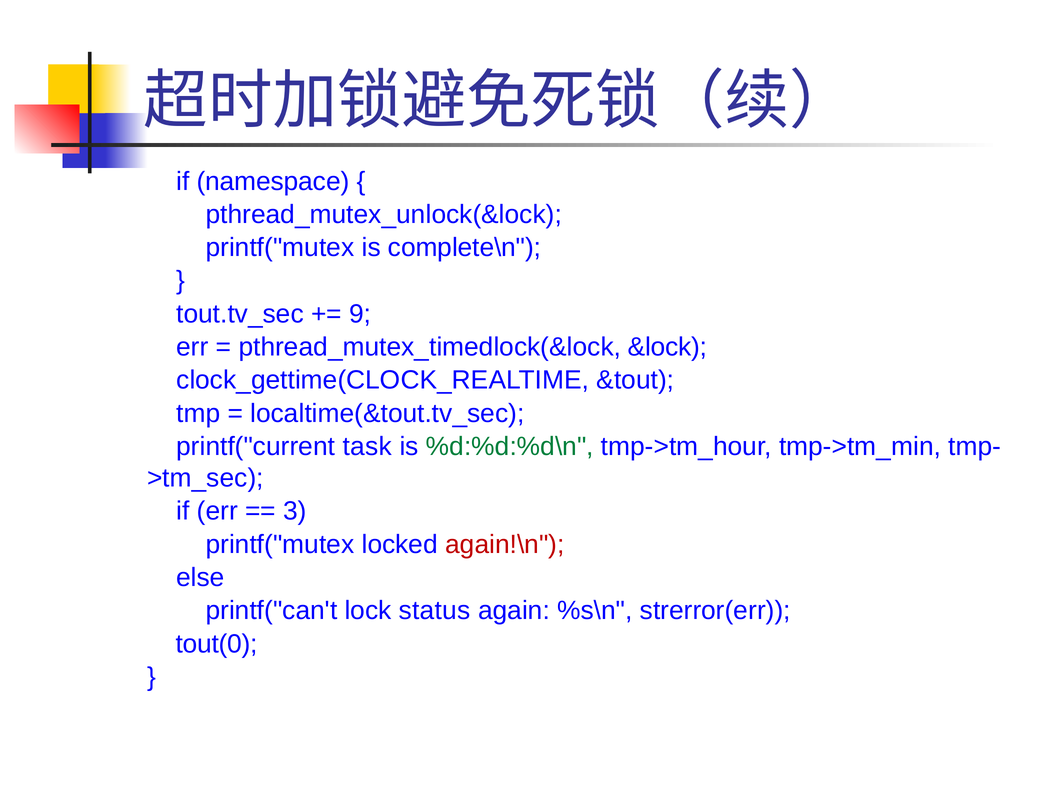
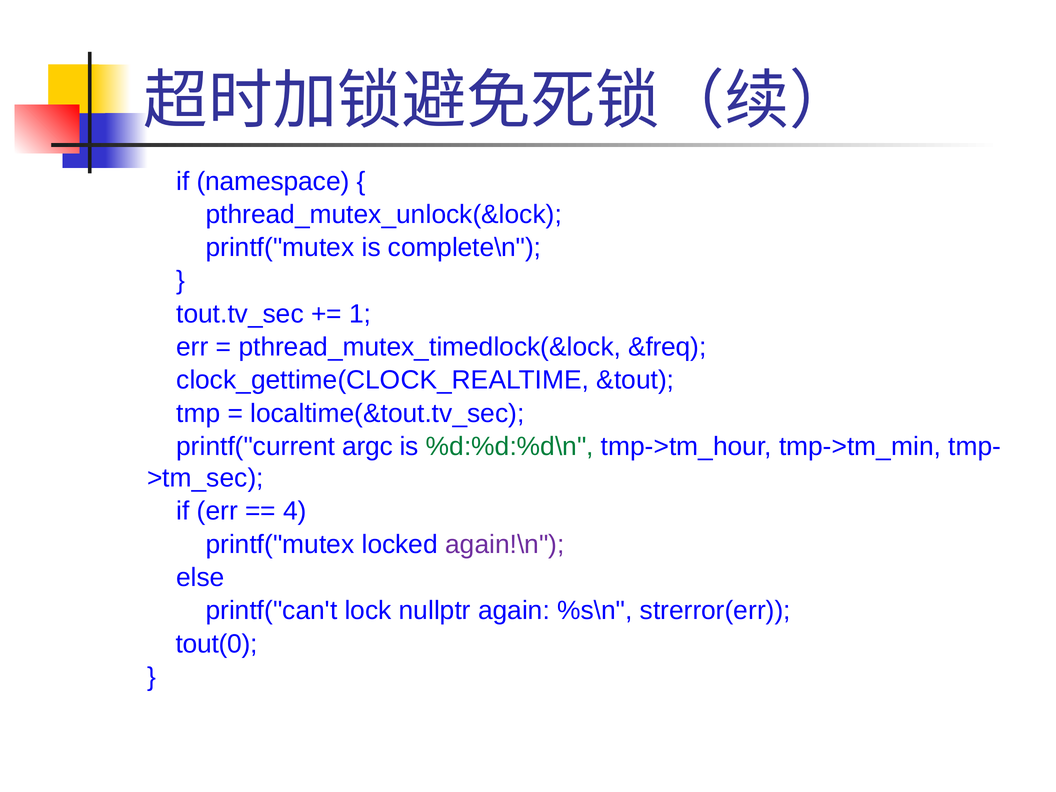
9: 9 -> 1
&lock: &lock -> &freq
task: task -> argc
3: 3 -> 4
again!\n colour: red -> purple
status: status -> nullptr
